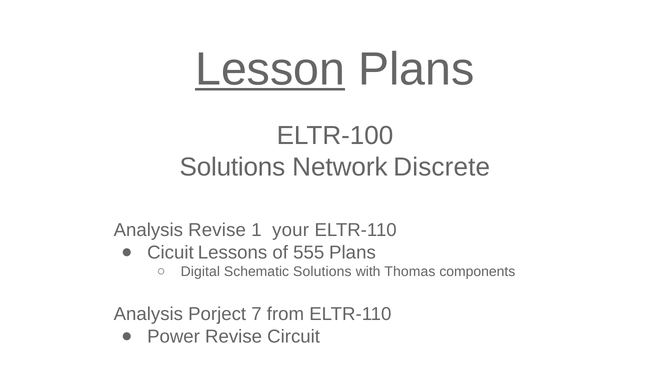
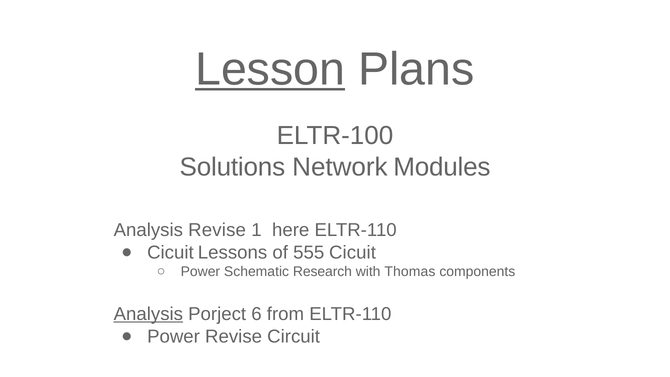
Discrete: Discrete -> Modules
your: your -> here
555 Plans: Plans -> Cicuit
Digital at (200, 272): Digital -> Power
Schematic Solutions: Solutions -> Research
Analysis at (148, 314) underline: none -> present
7: 7 -> 6
